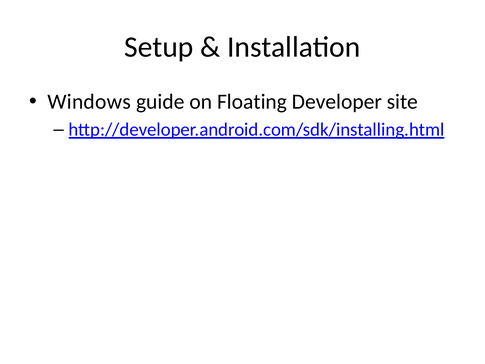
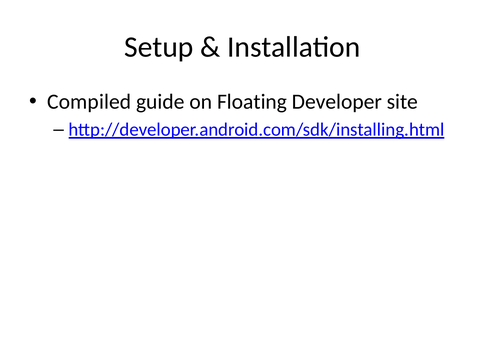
Windows: Windows -> Compiled
